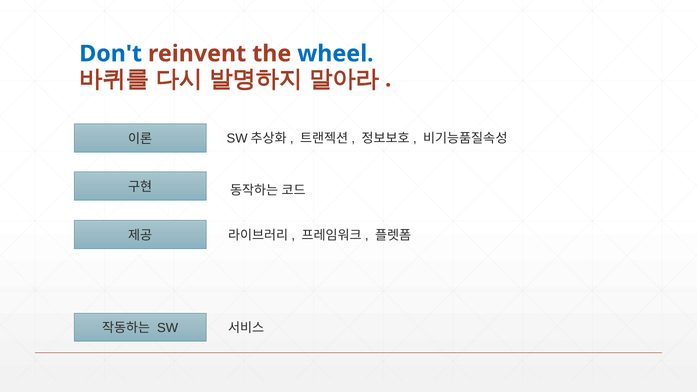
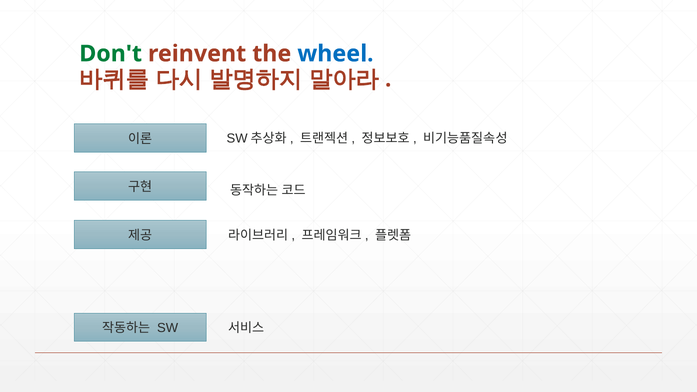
Don't colour: blue -> green
